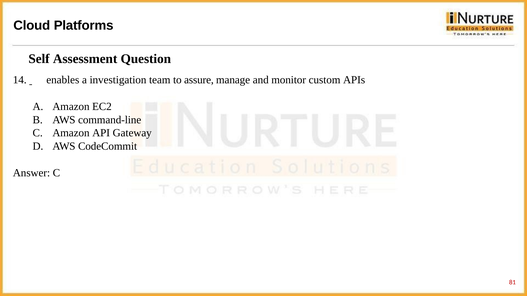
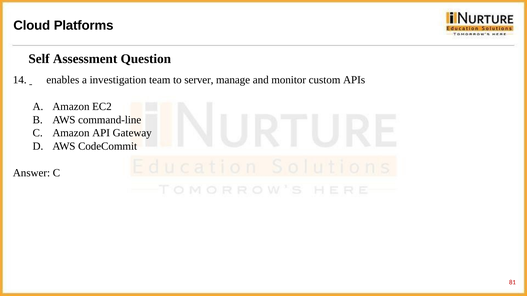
assure: assure -> server
